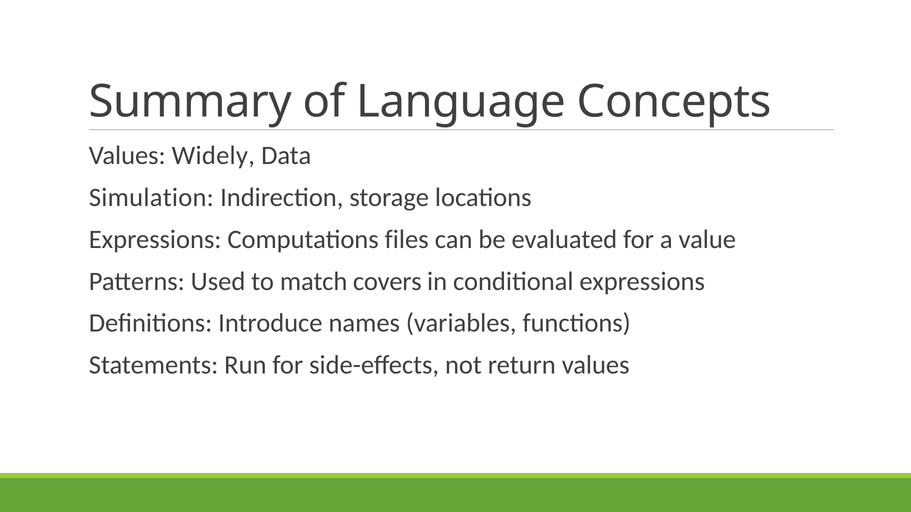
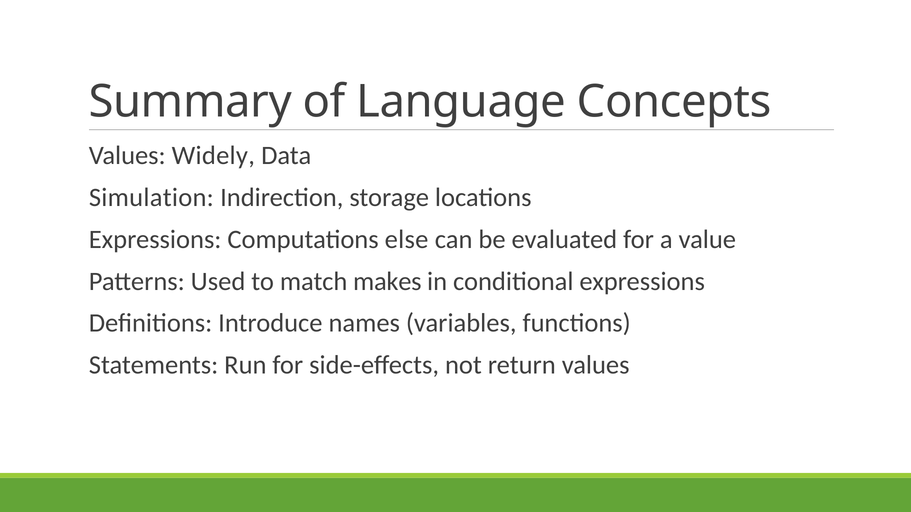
files: files -> else
covers: covers -> makes
